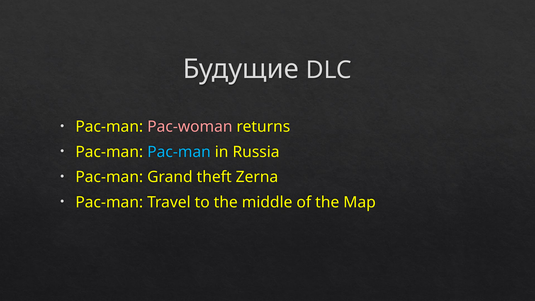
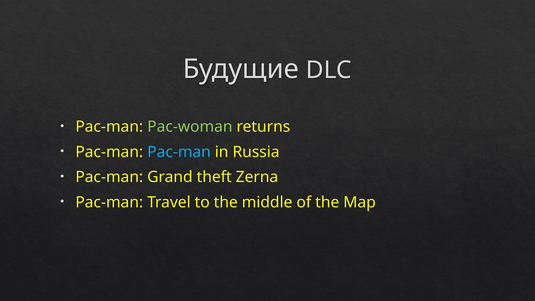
Pac-woman colour: pink -> light green
